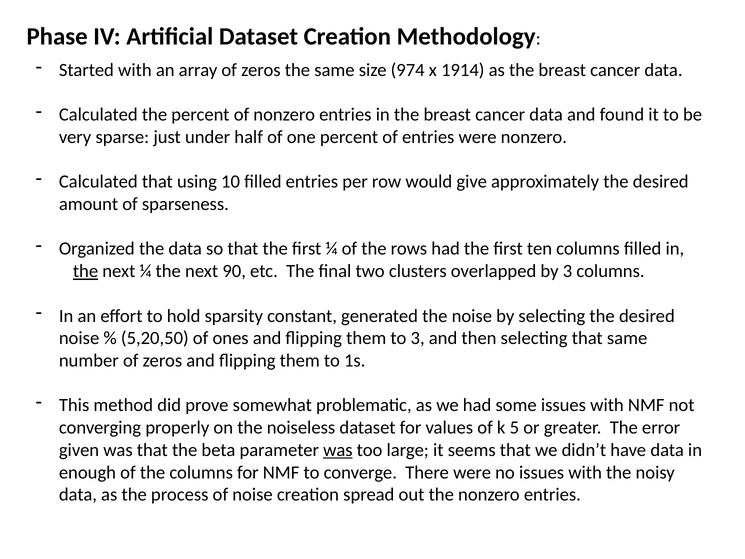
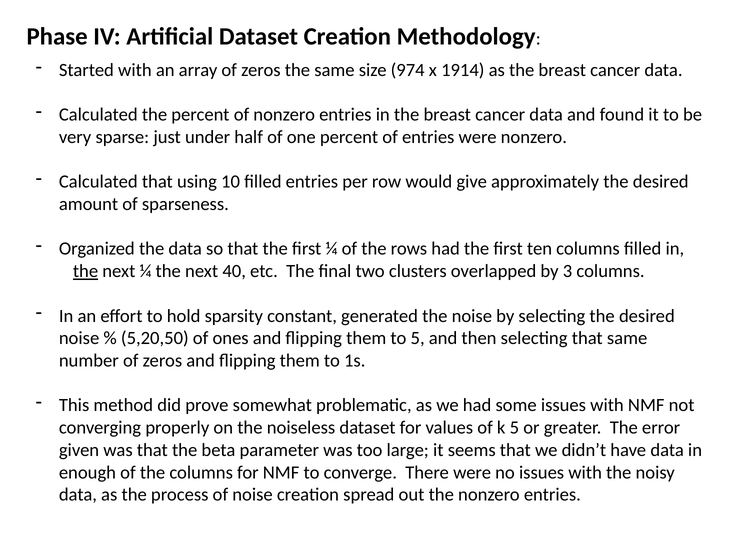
90: 90 -> 40
to 3: 3 -> 5
was at (338, 450) underline: present -> none
